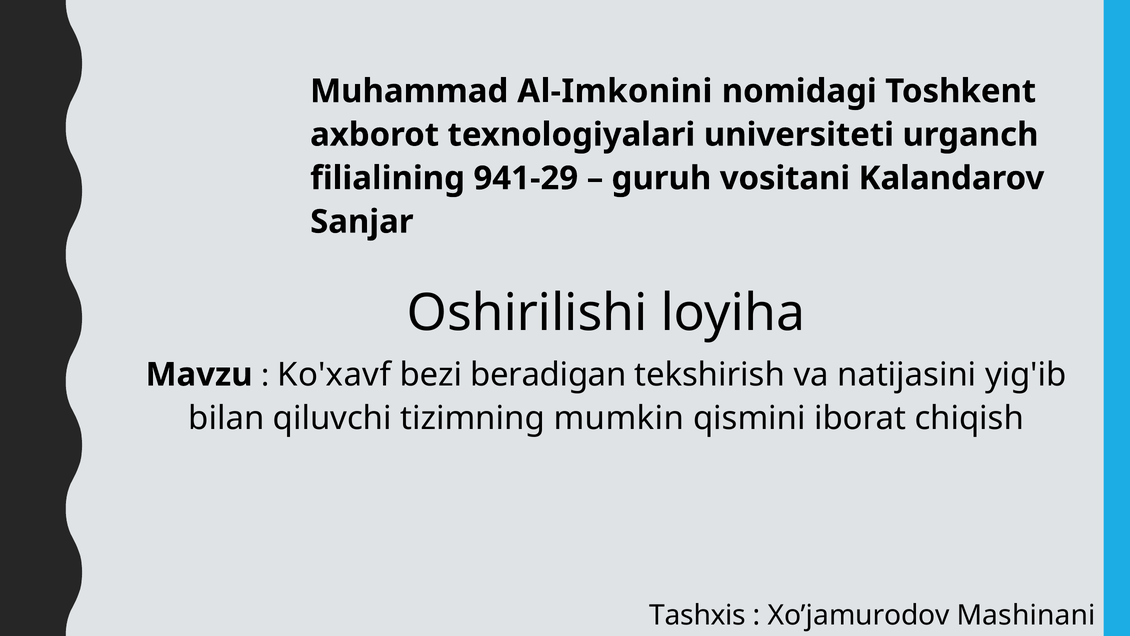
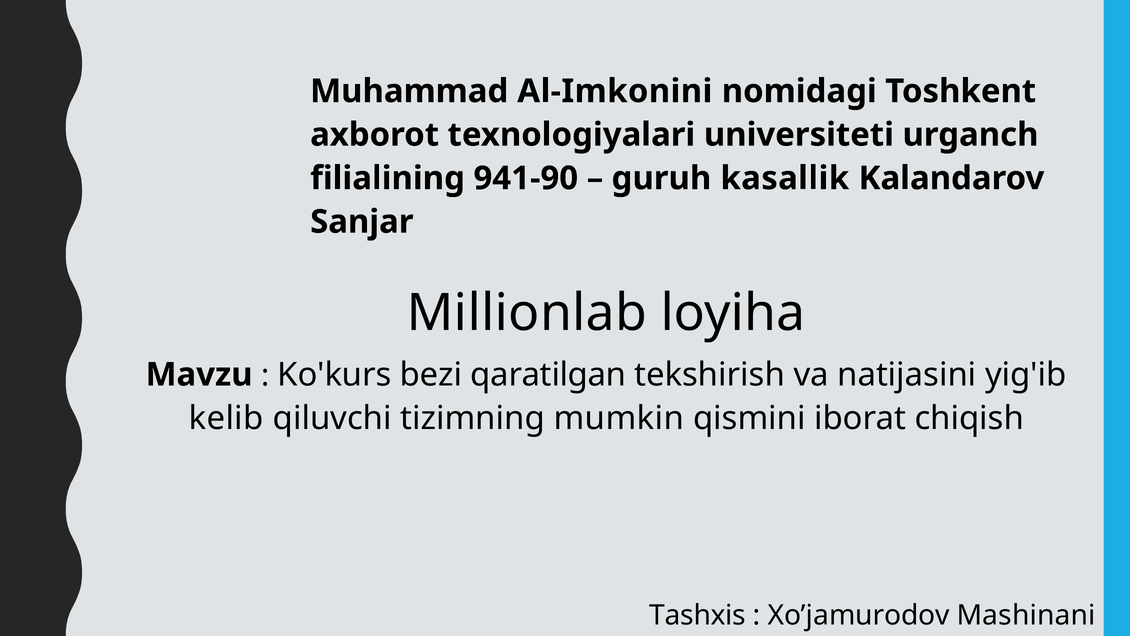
941-29: 941-29 -> 941-90
vositani: vositani -> kasallik
Oshirilishi: Oshirilishi -> Millionlab
Ko'xavf: Ko'xavf -> Ko'kurs
beradigan: beradigan -> qaratilgan
bilan: bilan -> kelib
